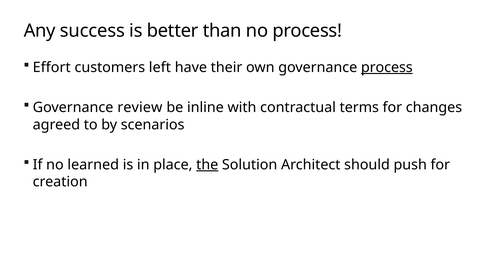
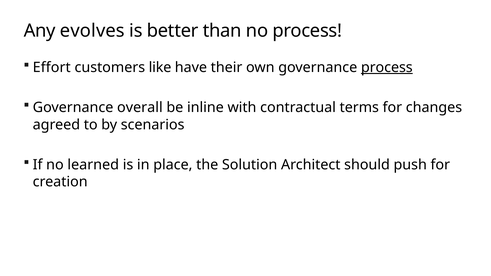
success: success -> evolves
left: left -> like
review: review -> overall
the underline: present -> none
